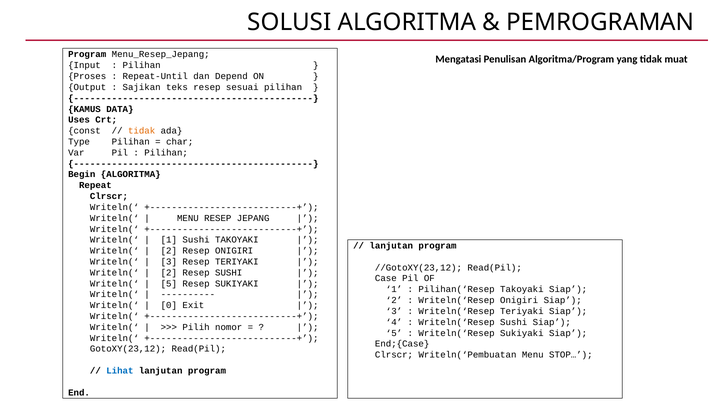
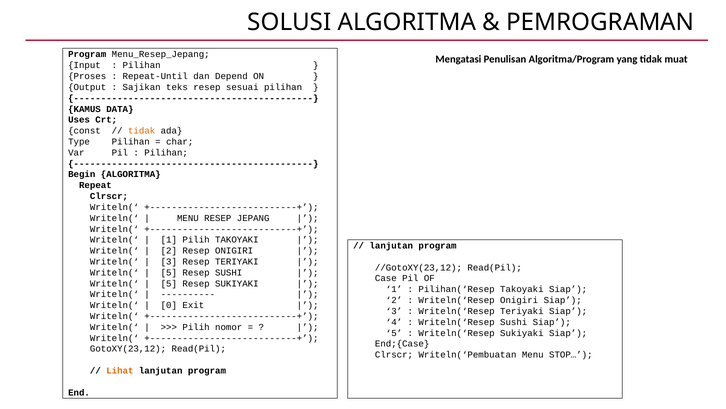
1 Sushi: Sushi -> Pilih
2 at (169, 272): 2 -> 5
Lihat colour: blue -> orange
